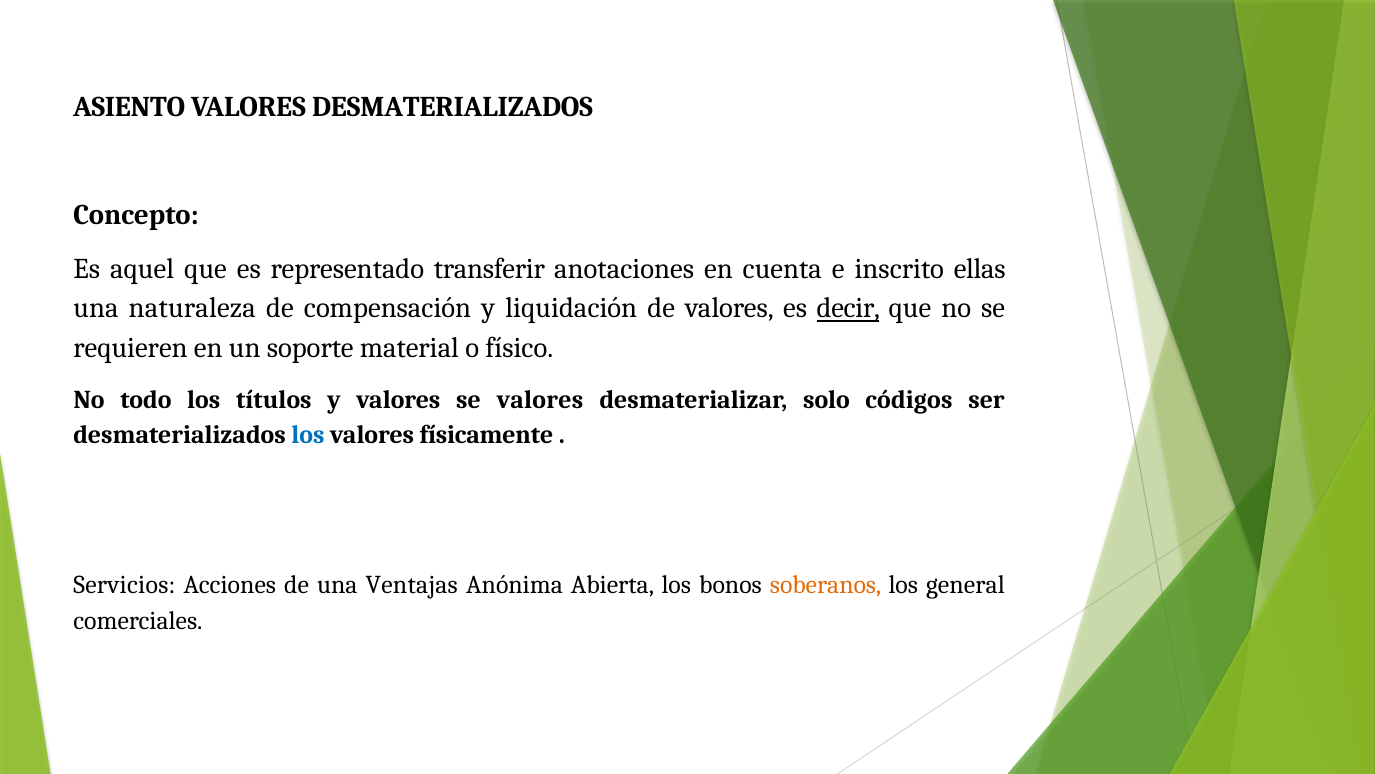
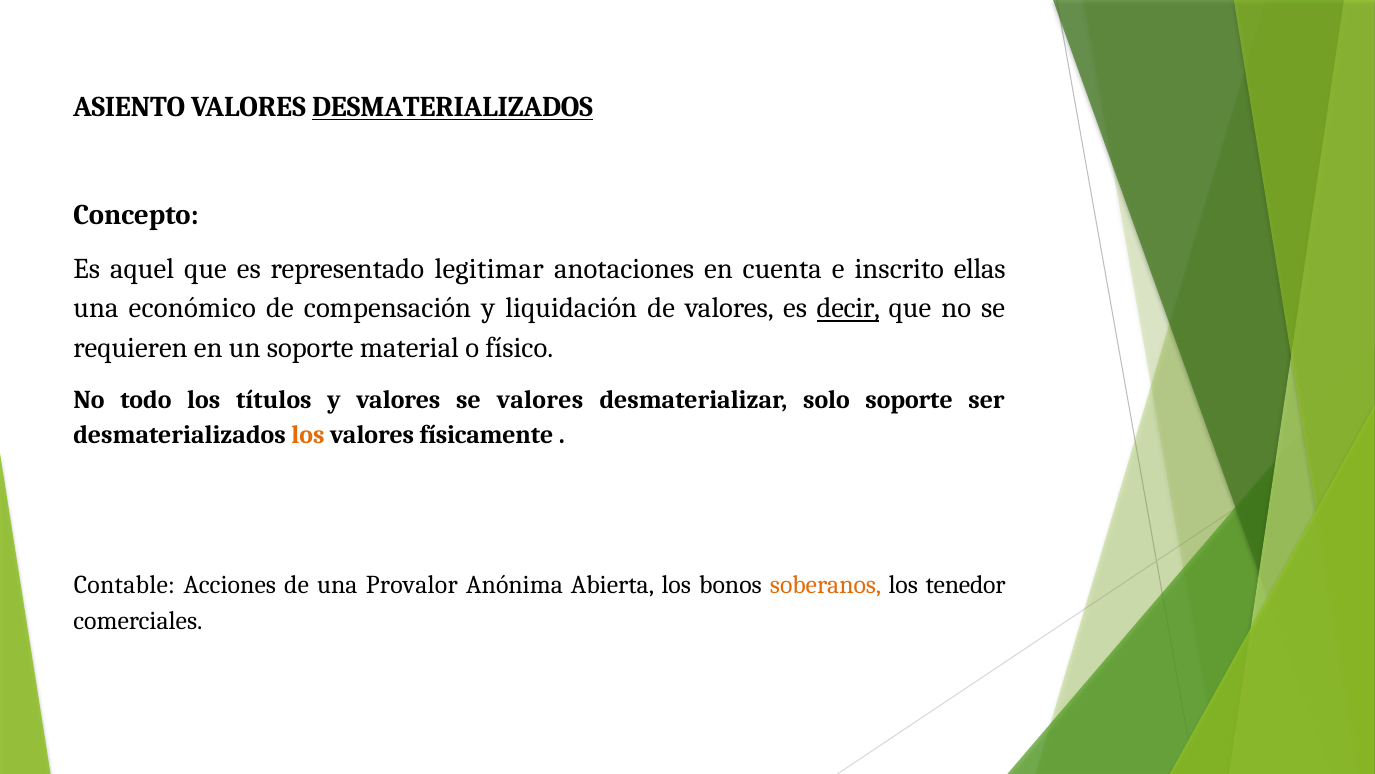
DESMATERIALIZADOS at (452, 107) underline: none -> present
transferir: transferir -> legitimar
naturaleza: naturaleza -> económico
solo códigos: códigos -> soporte
los at (308, 435) colour: blue -> orange
Servicios: Servicios -> Contable
Ventajas: Ventajas -> Provalor
general: general -> tenedor
